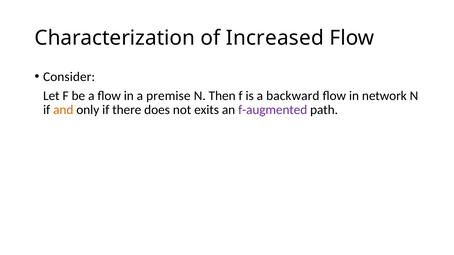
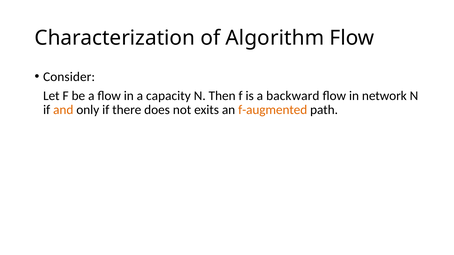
Increased: Increased -> Algorithm
premise: premise -> capacity
f-augmented colour: purple -> orange
